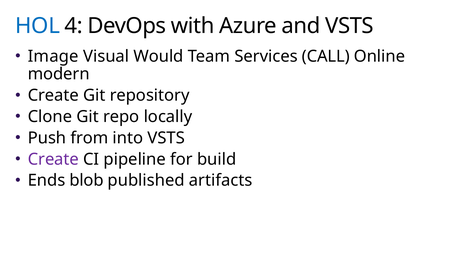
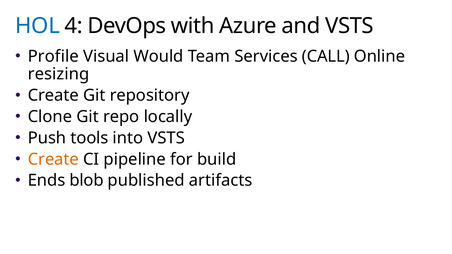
Image: Image -> Profile
modern: modern -> resizing
from: from -> tools
Create at (53, 159) colour: purple -> orange
